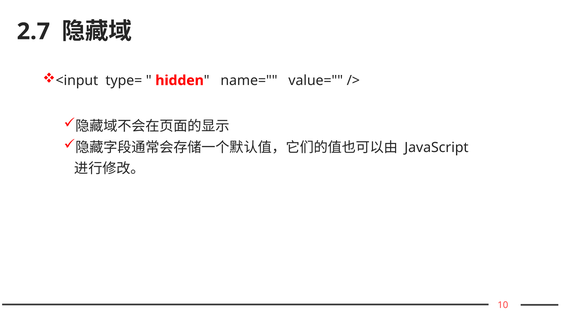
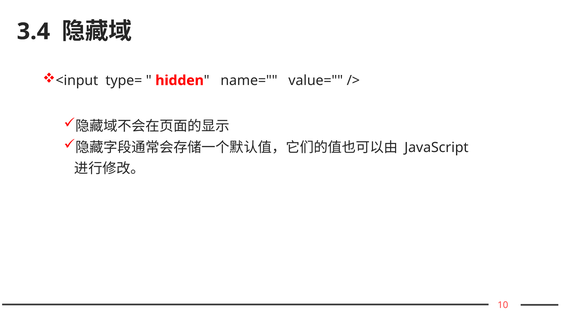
2.7: 2.7 -> 3.4
